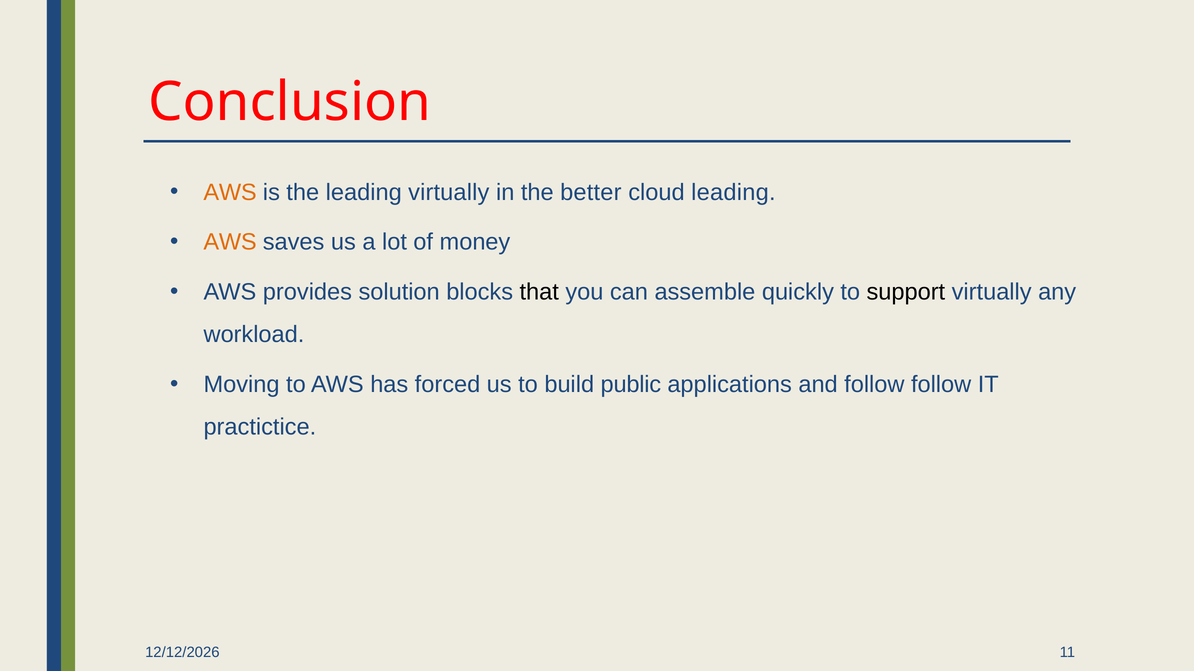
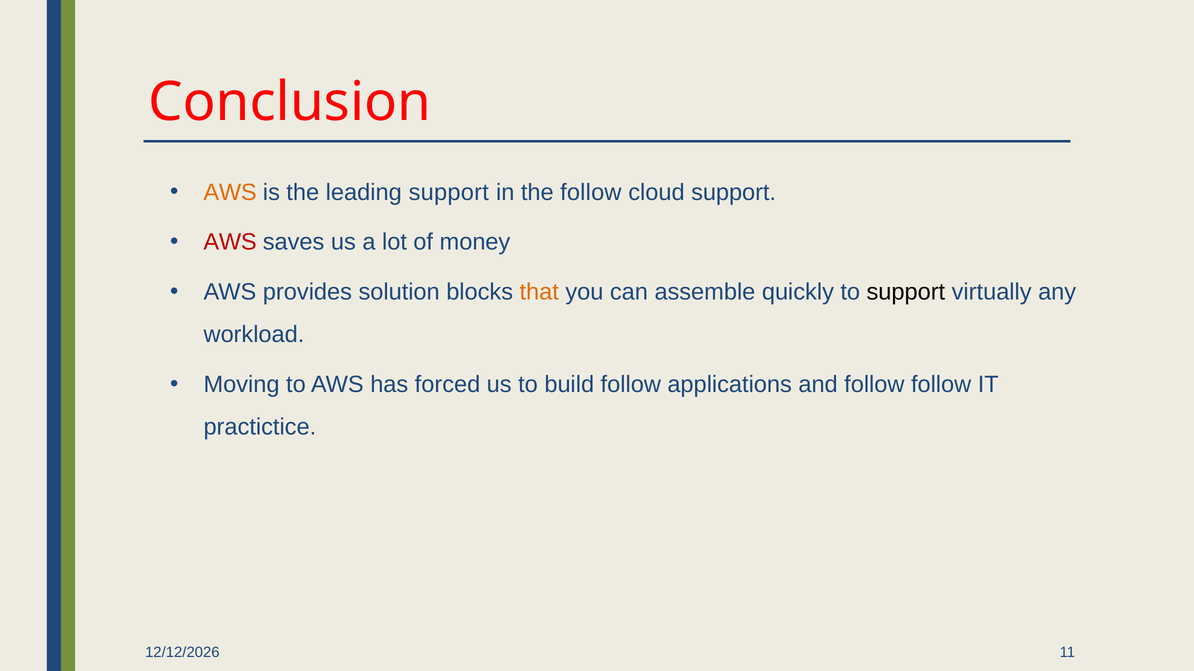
leading virtually: virtually -> support
the better: better -> follow
cloud leading: leading -> support
AWS at (230, 242) colour: orange -> red
that colour: black -> orange
build public: public -> follow
